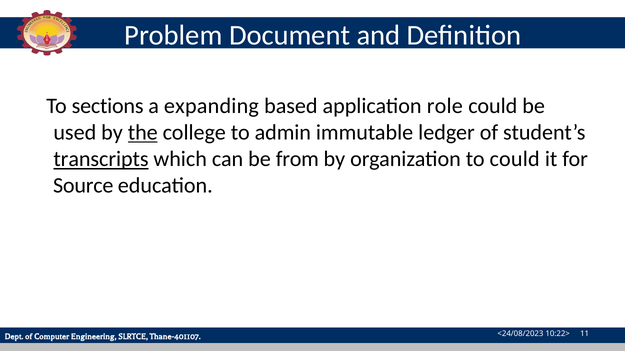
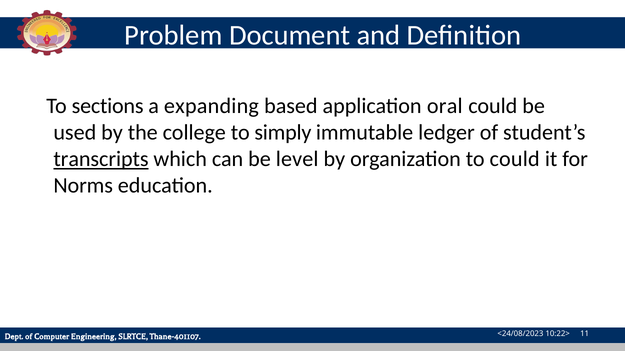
role: role -> oral
the underline: present -> none
admin: admin -> simply
from: from -> level
Source: Source -> Norms
